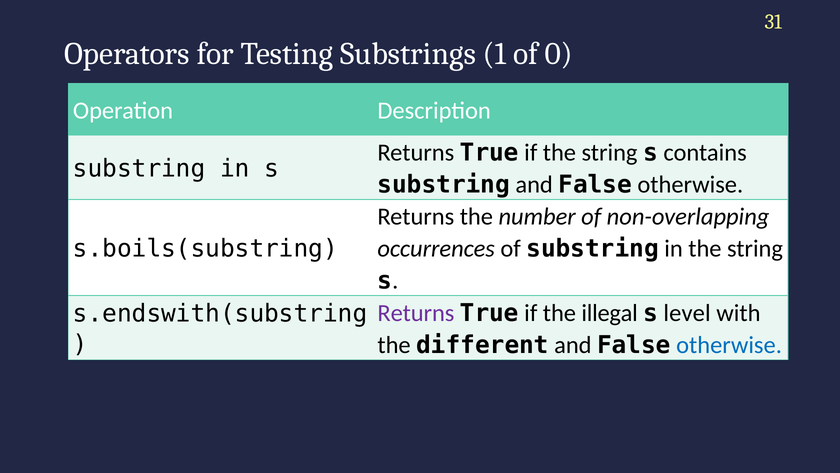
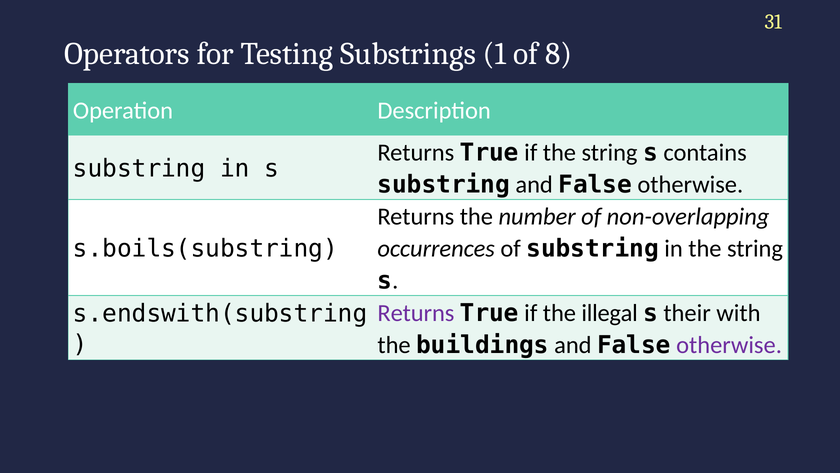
0: 0 -> 8
level: level -> their
different: different -> buildings
otherwise at (729, 345) colour: blue -> purple
